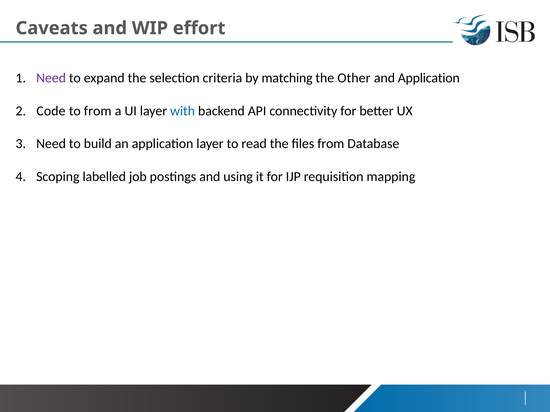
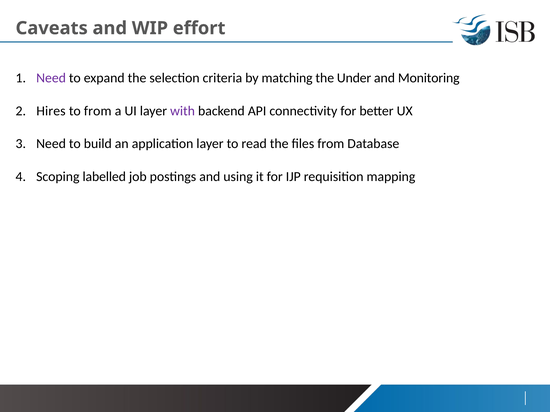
Other: Other -> Under
and Application: Application -> Monitoring
Code: Code -> Hires
with colour: blue -> purple
